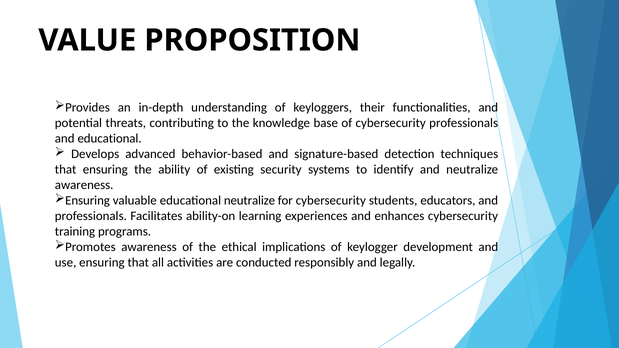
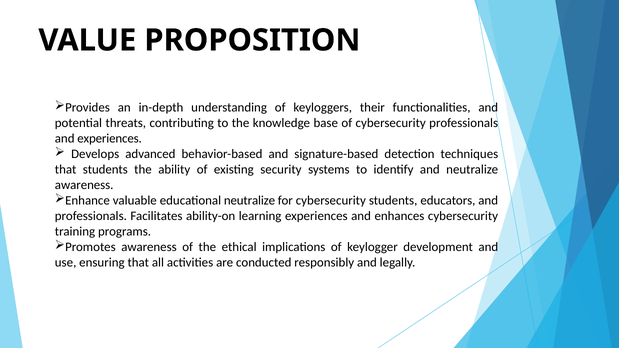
and educational: educational -> experiences
that ensuring: ensuring -> students
Ensuring at (88, 201): Ensuring -> Enhance
